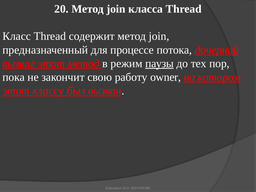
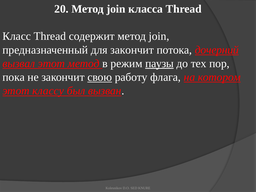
для процессе: процессе -> закончит
свою underline: none -> present
owner: owner -> флага
